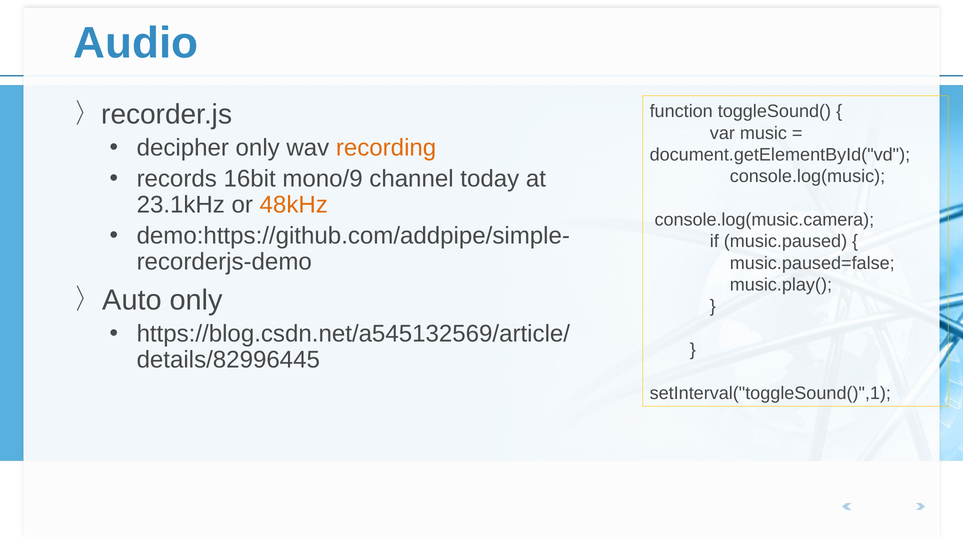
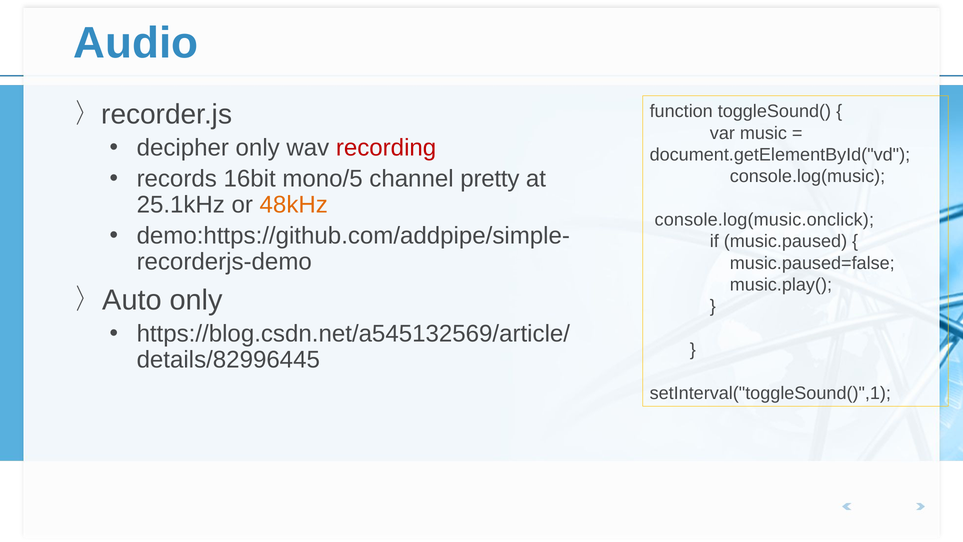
recording colour: orange -> red
mono/9: mono/9 -> mono/5
today: today -> pretty
23.1kHz: 23.1kHz -> 25.1kHz
console.log(music.camera: console.log(music.camera -> console.log(music.onclick
